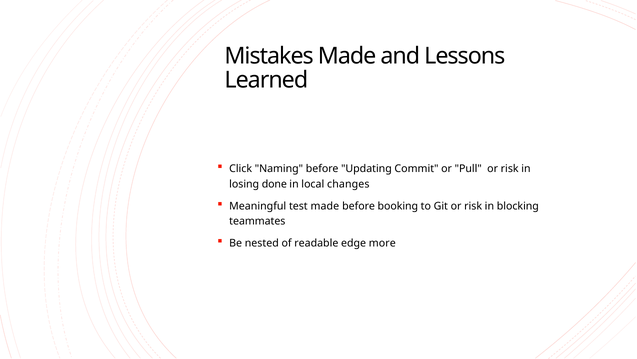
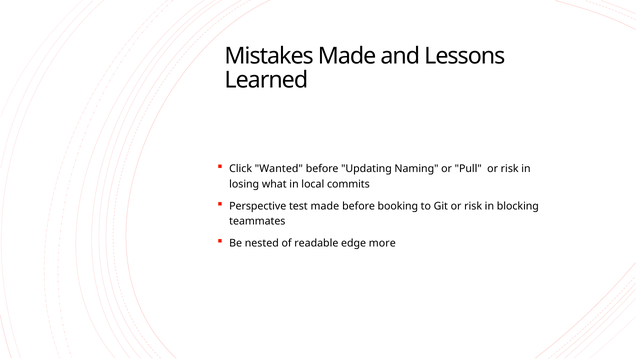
Naming: Naming -> Wanted
Commit: Commit -> Naming
done: done -> what
changes: changes -> commits
Meaningful: Meaningful -> Perspective
